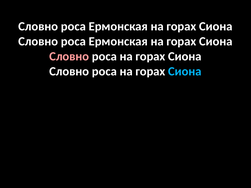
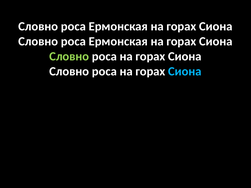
Словно at (69, 56) colour: pink -> light green
